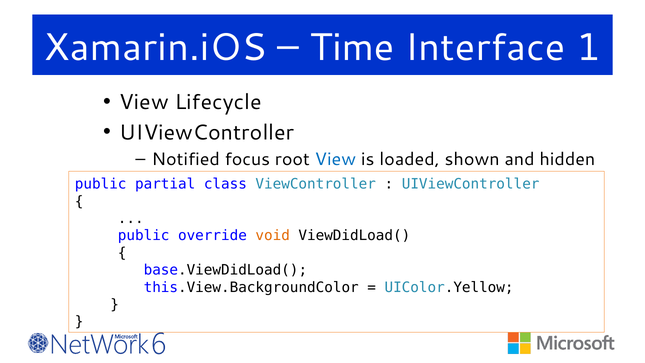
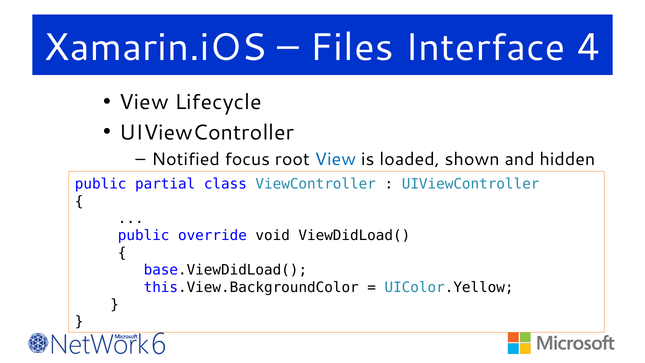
Time: Time -> Files
1: 1 -> 4
void colour: orange -> black
